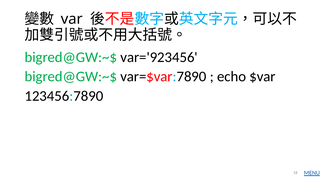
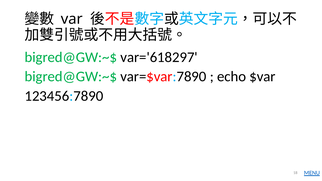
var='923456: var='923456 -> var='618297
